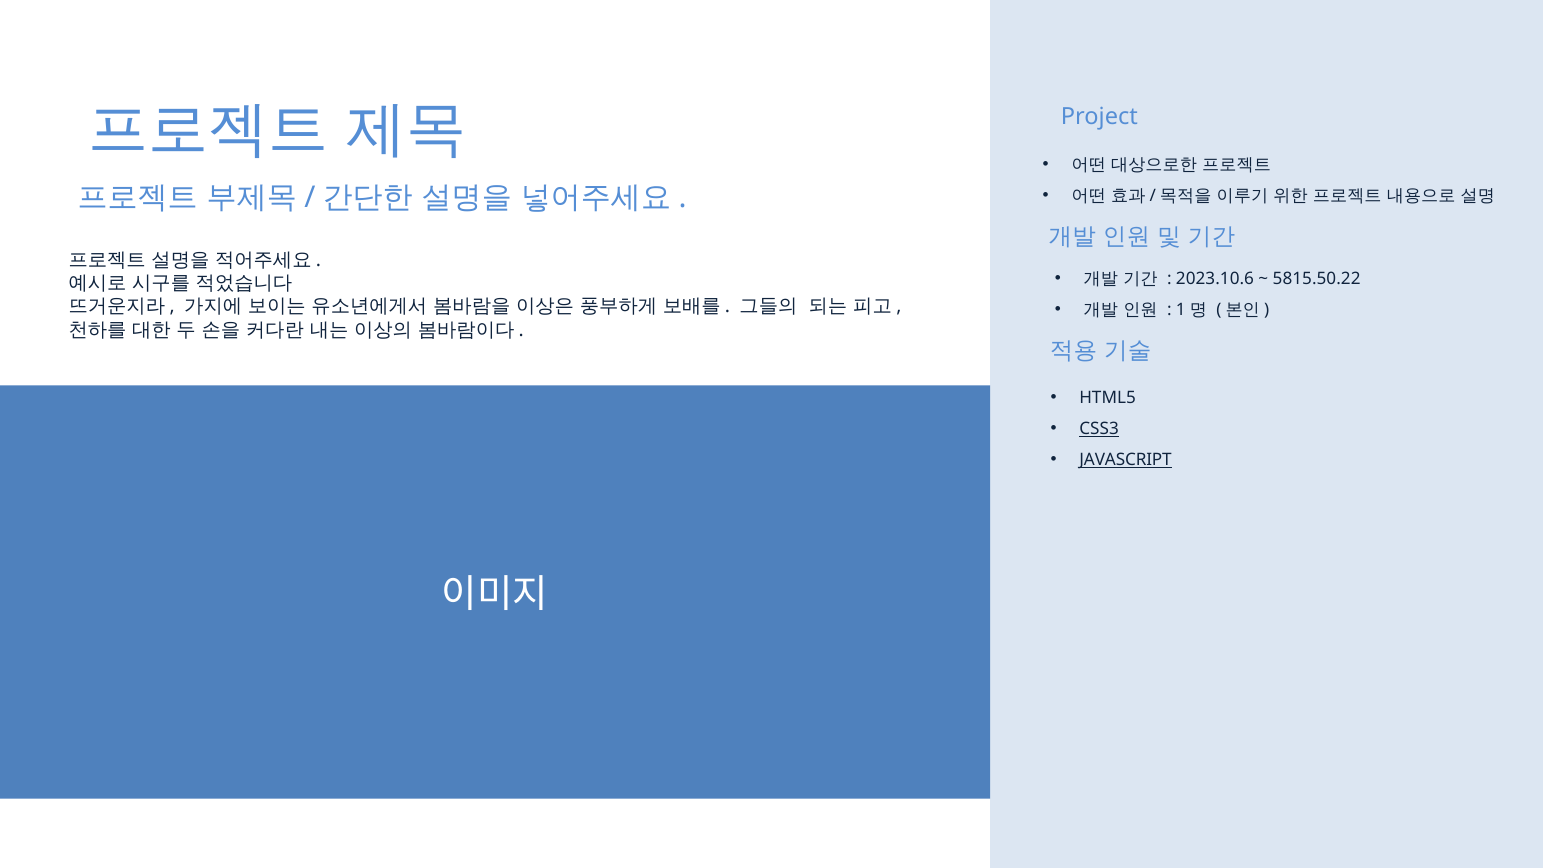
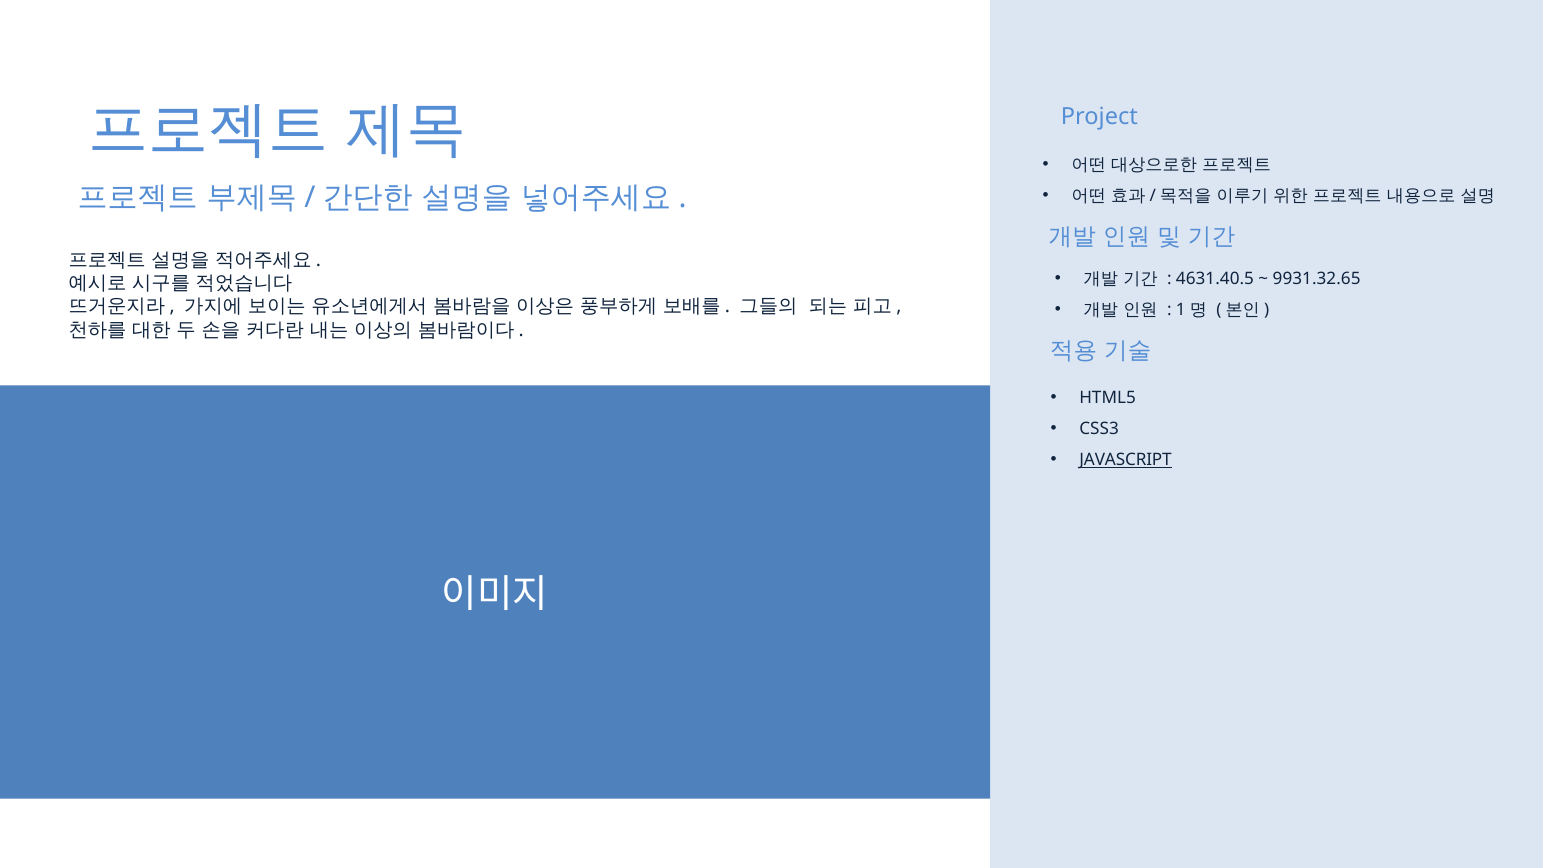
2023.10.6: 2023.10.6 -> 4631.40.5
5815.50.22: 5815.50.22 -> 9931.32.65
CSS3 underline: present -> none
